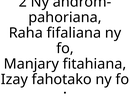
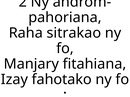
fifaliana: fifaliana -> sitrakao
